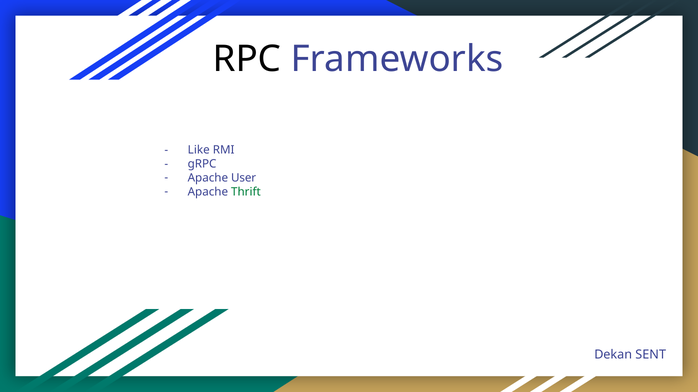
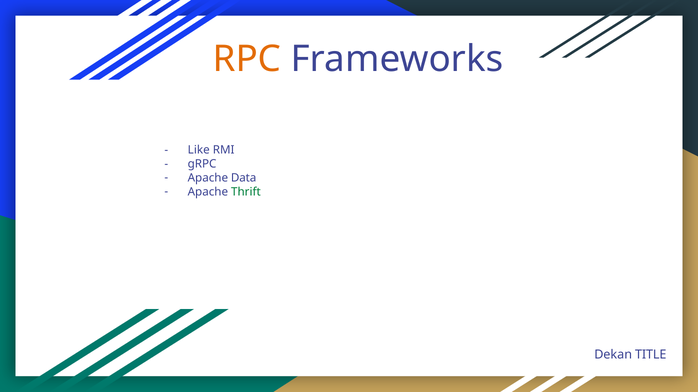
RPC colour: black -> orange
User: User -> Data
SENT: SENT -> TITLE
